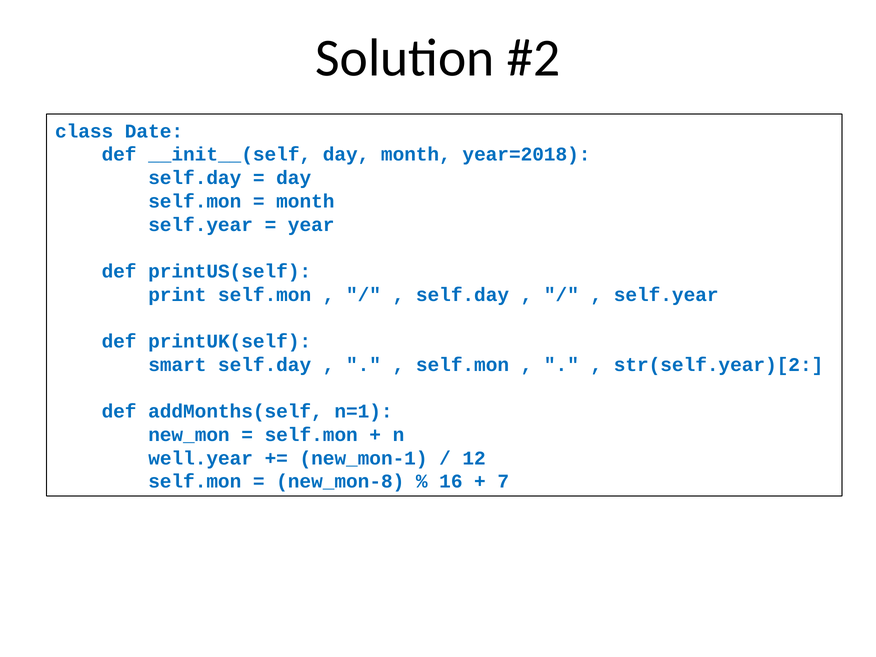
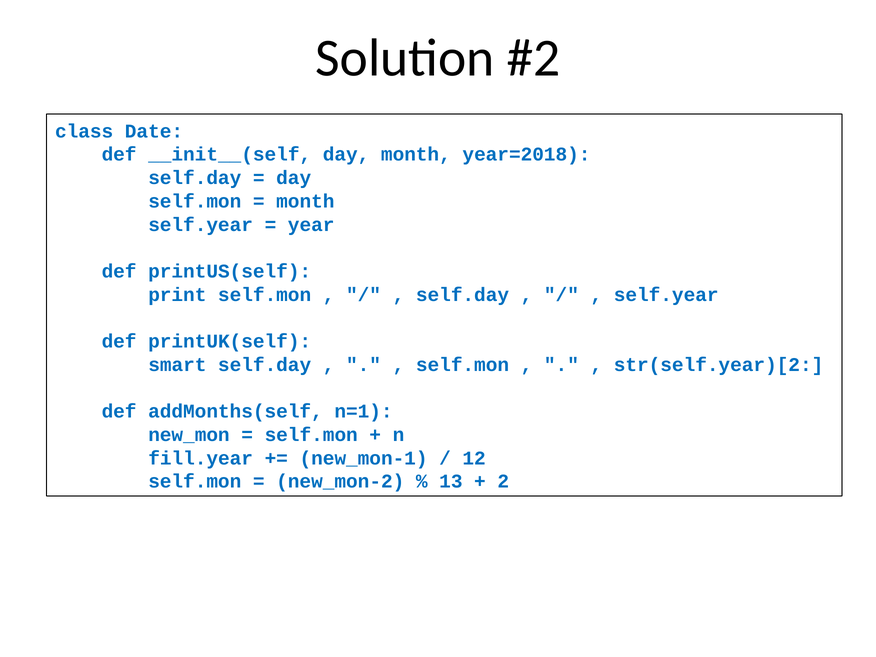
well.year: well.year -> fill.year
new_mon-8: new_mon-8 -> new_mon-2
16: 16 -> 13
7: 7 -> 2
